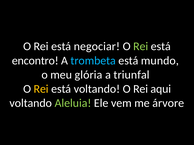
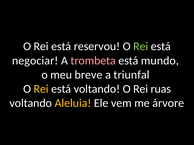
negociar: negociar -> reservou
encontro: encontro -> negociar
trombeta colour: light blue -> pink
glória: glória -> breve
aqui: aqui -> ruas
Aleluia colour: light green -> yellow
